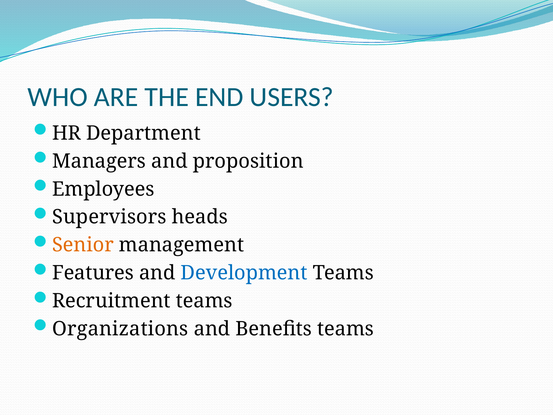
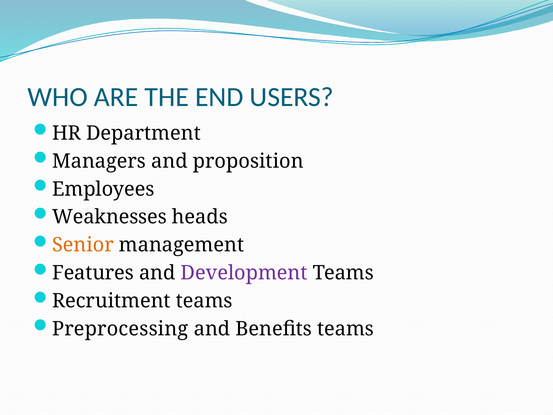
Supervisors: Supervisors -> Weaknesses
Development colour: blue -> purple
Organizations: Organizations -> Preprocessing
